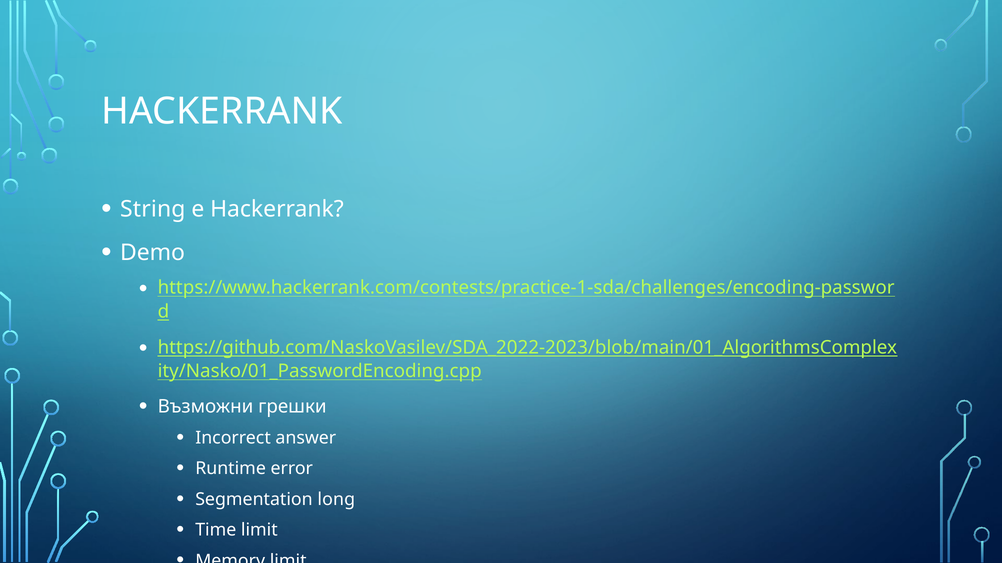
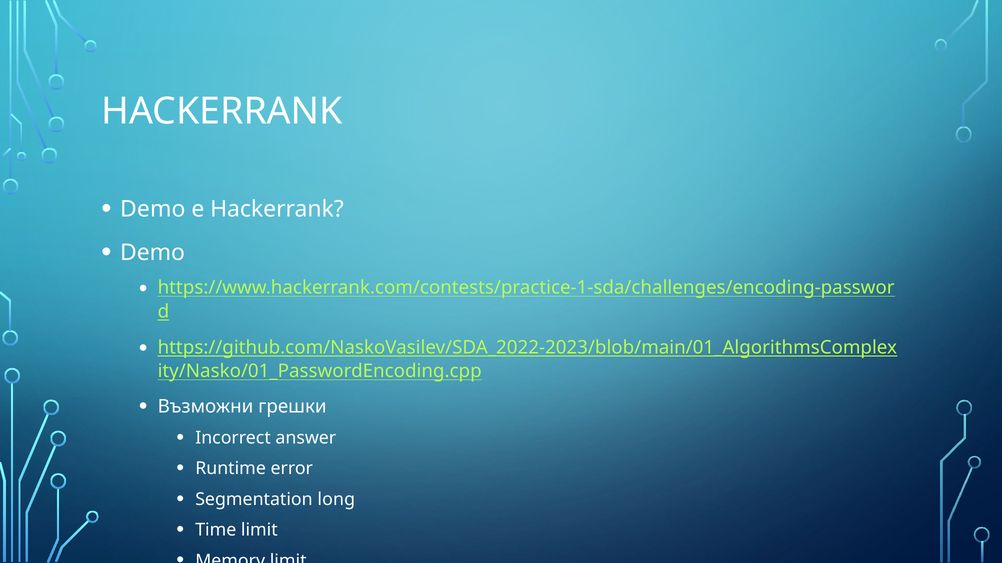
String at (153, 210): String -> Demo
